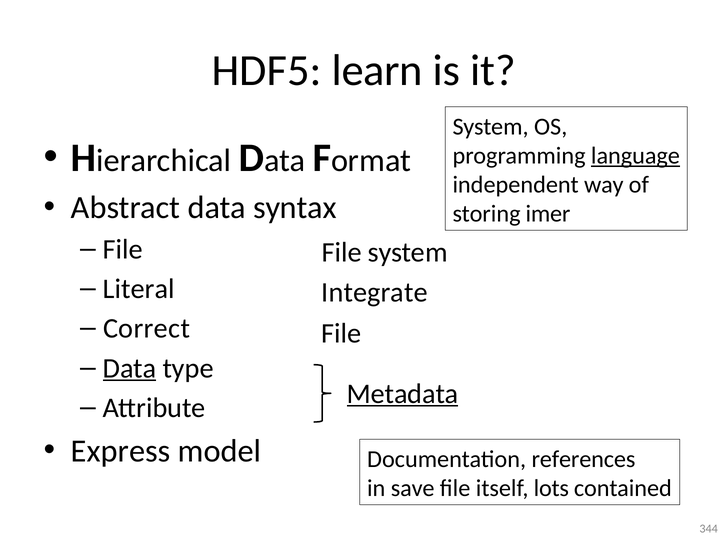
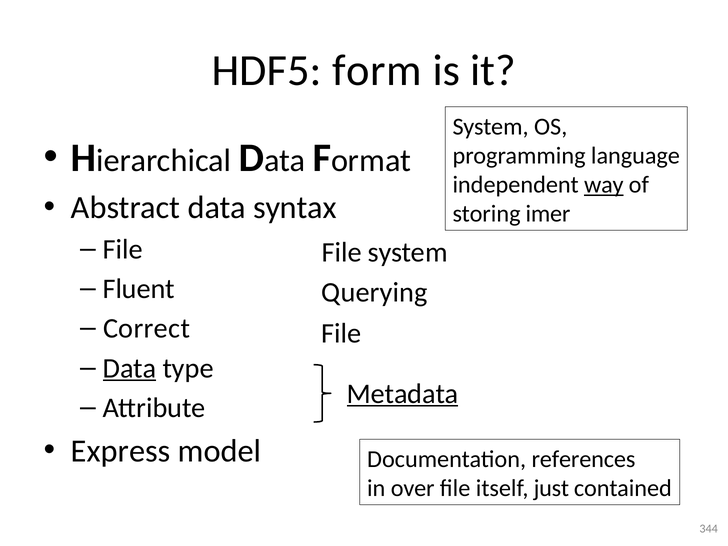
learn: learn -> form
language underline: present -> none
way underline: none -> present
Literal: Literal -> Fluent
Integrate: Integrate -> Querying
save: save -> over
lots: lots -> just
